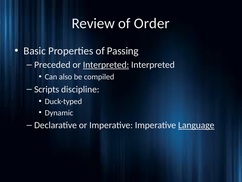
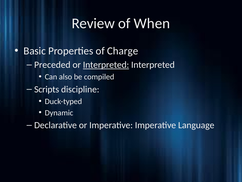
Order: Order -> When
Passing: Passing -> Charge
Language underline: present -> none
